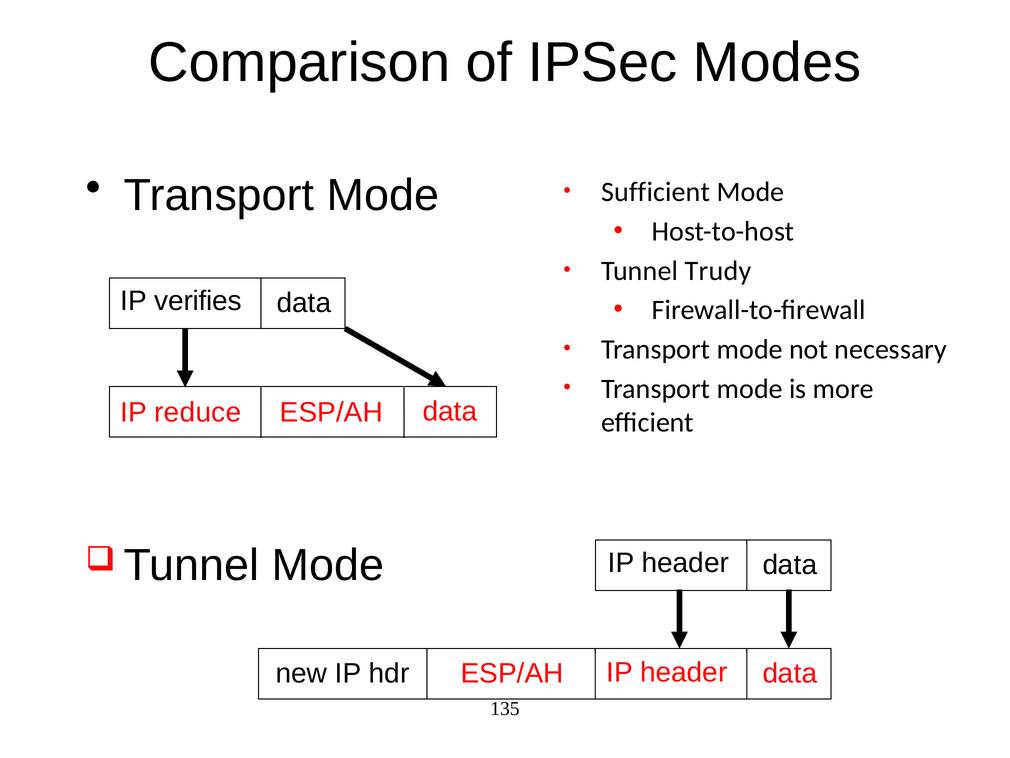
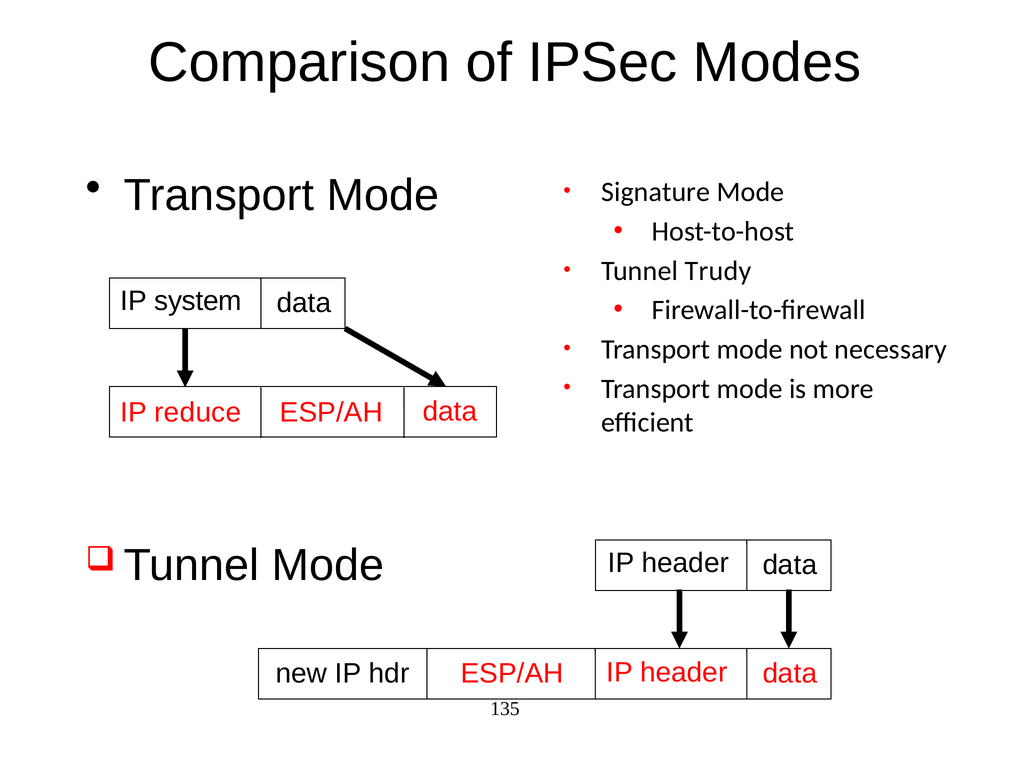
Sufficient: Sufficient -> Signature
verifies: verifies -> system
